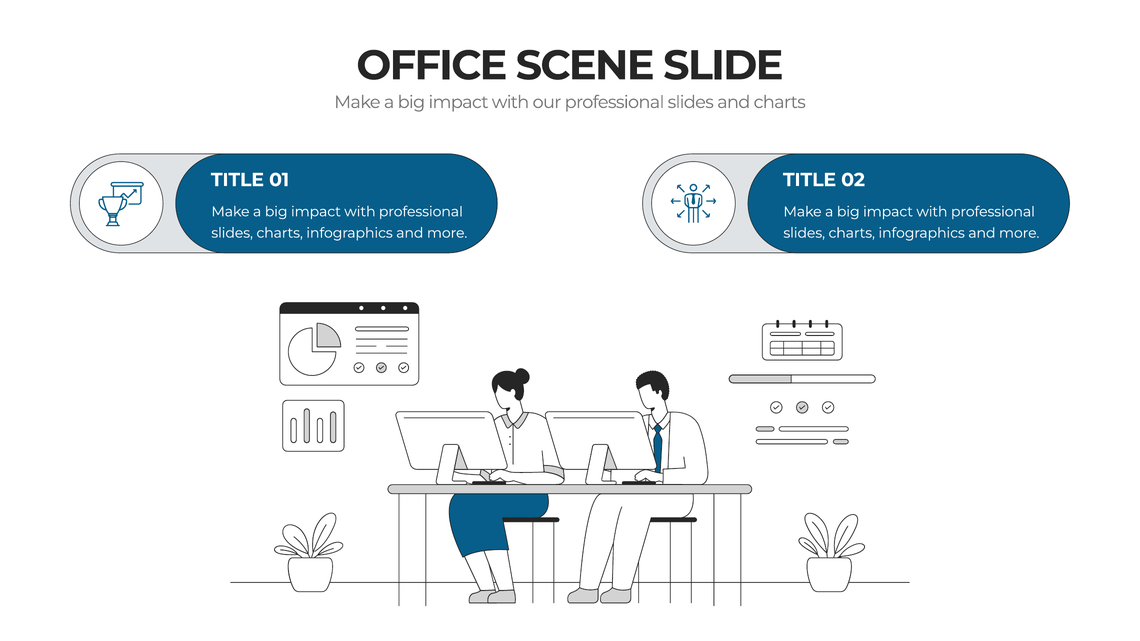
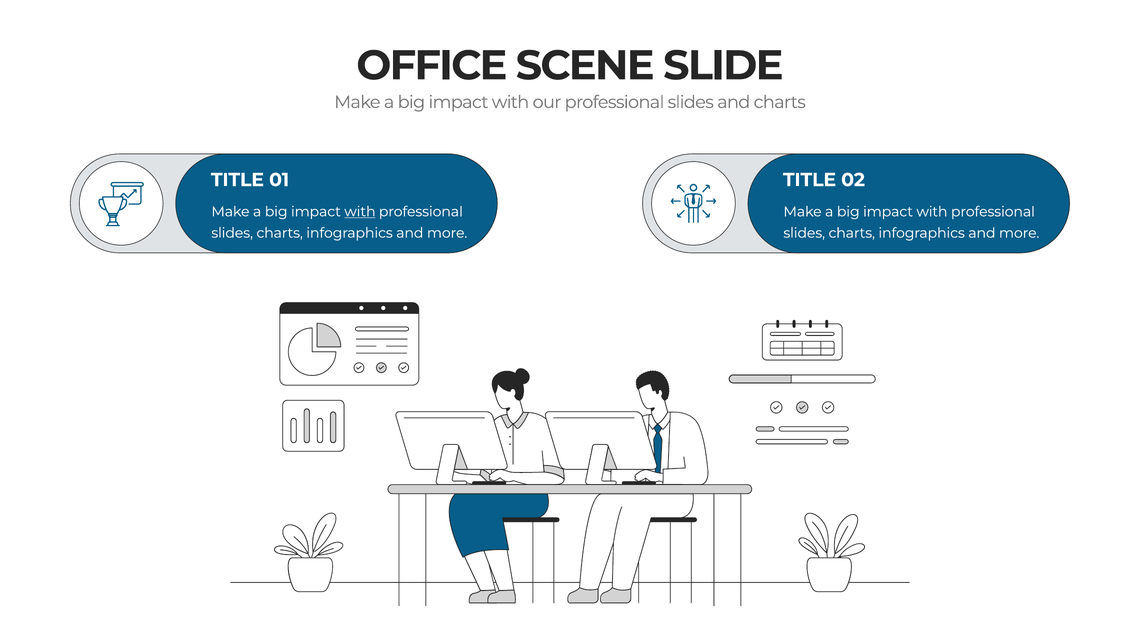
with at (360, 212) underline: none -> present
